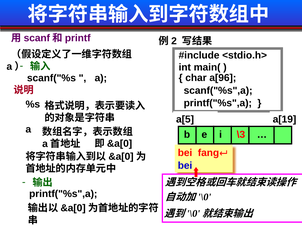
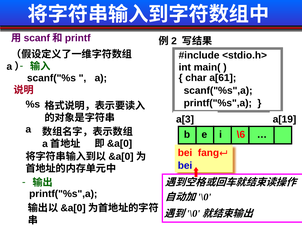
a[96: a[96 -> a[61
a[5: a[5 -> a[3
\3: \3 -> \6
